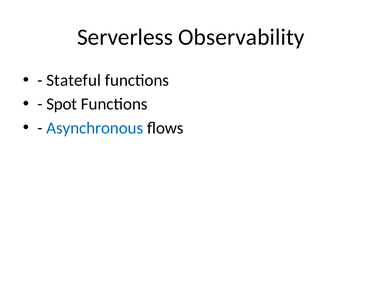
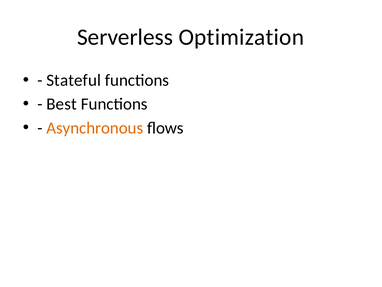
Observability: Observability -> Optimization
Spot: Spot -> Best
Asynchronous colour: blue -> orange
